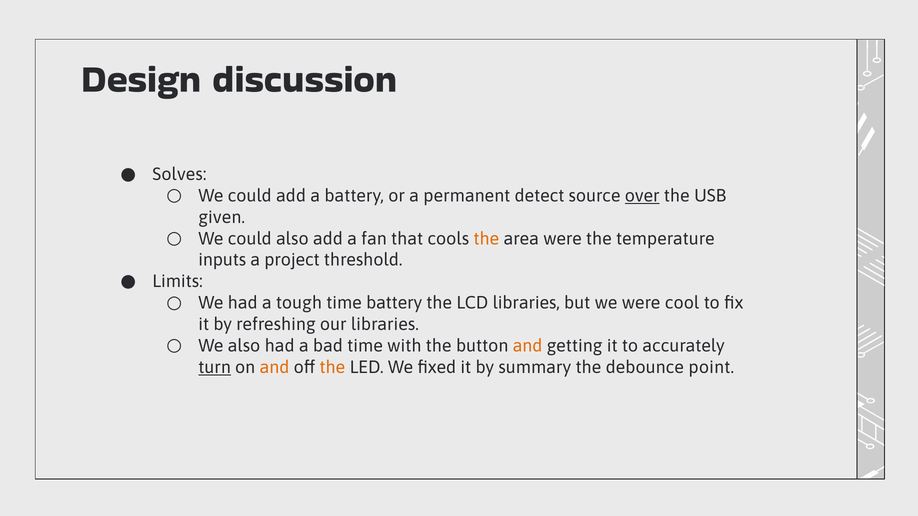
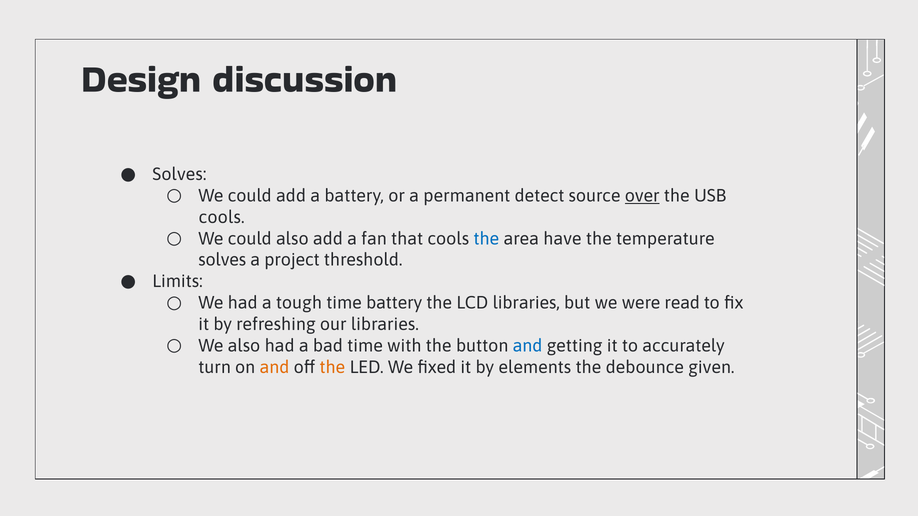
given at (222, 217): given -> cools
the at (486, 239) colour: orange -> blue
area were: were -> have
inputs at (222, 260): inputs -> solves
cool: cool -> read
and at (528, 346) colour: orange -> blue
turn underline: present -> none
summary: summary -> elements
point: point -> given
